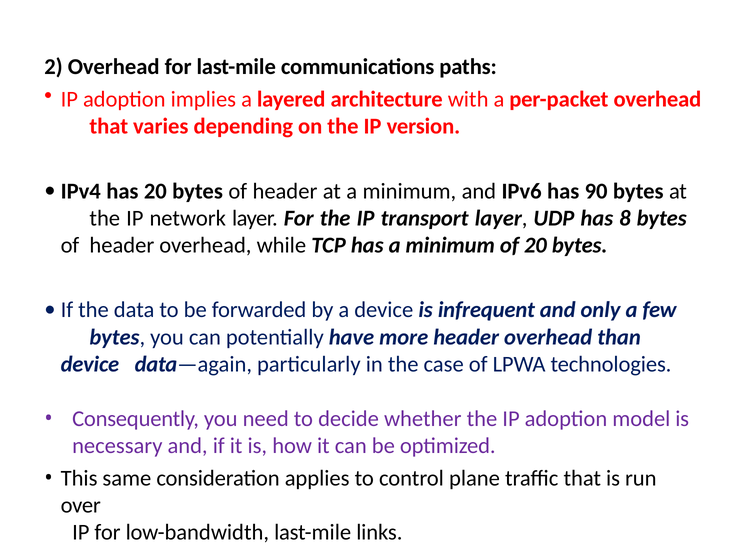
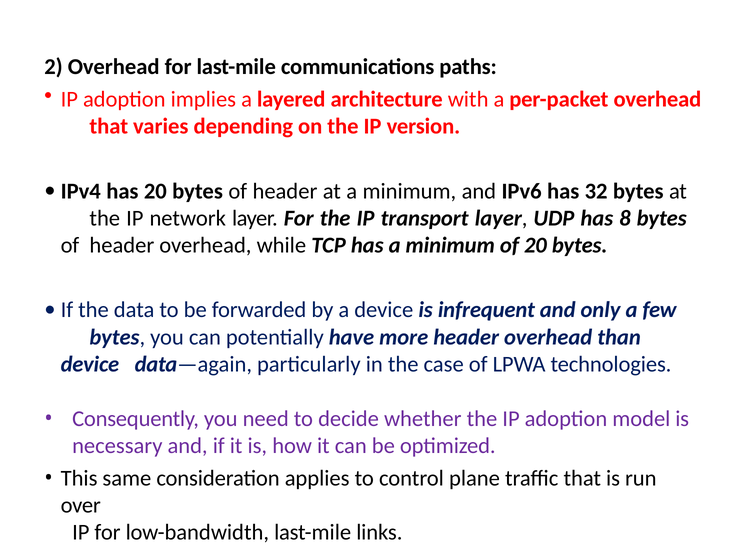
90: 90 -> 32
